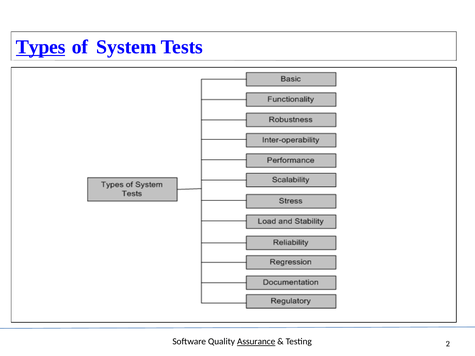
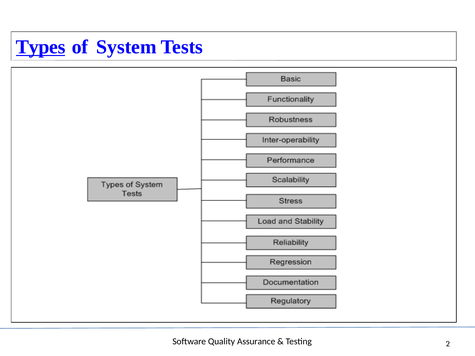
Assurance underline: present -> none
